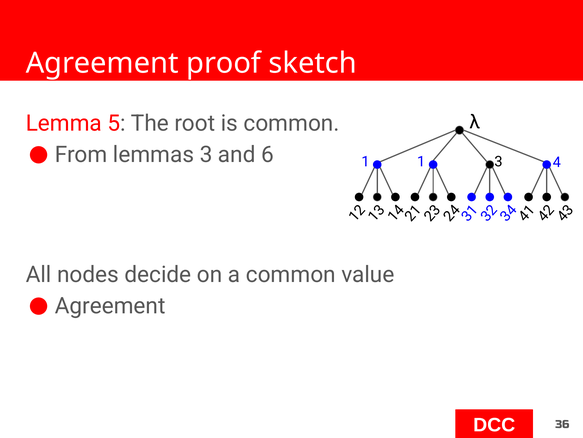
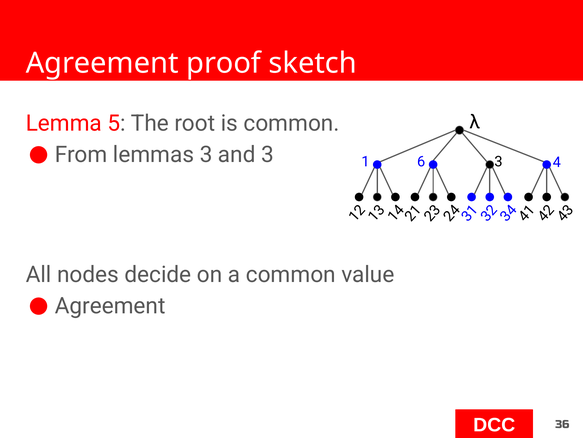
and 6: 6 -> 3
1 1: 1 -> 6
